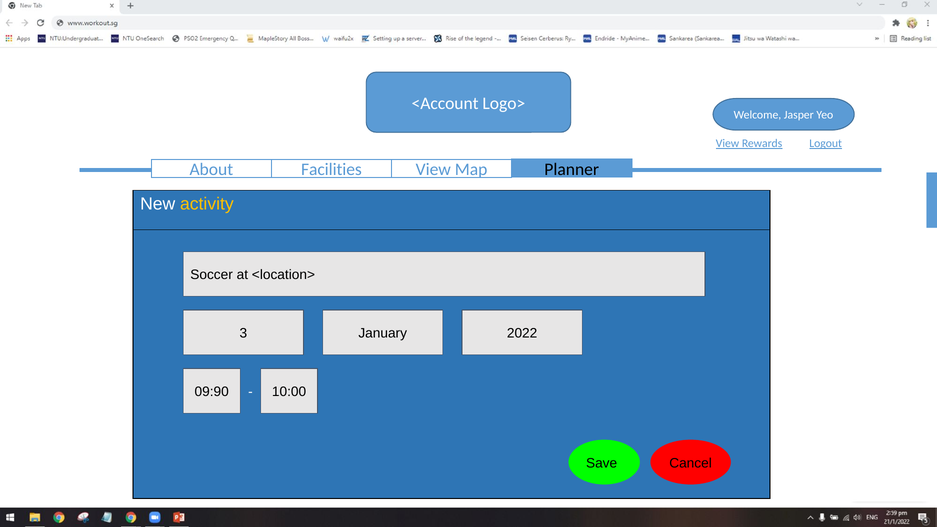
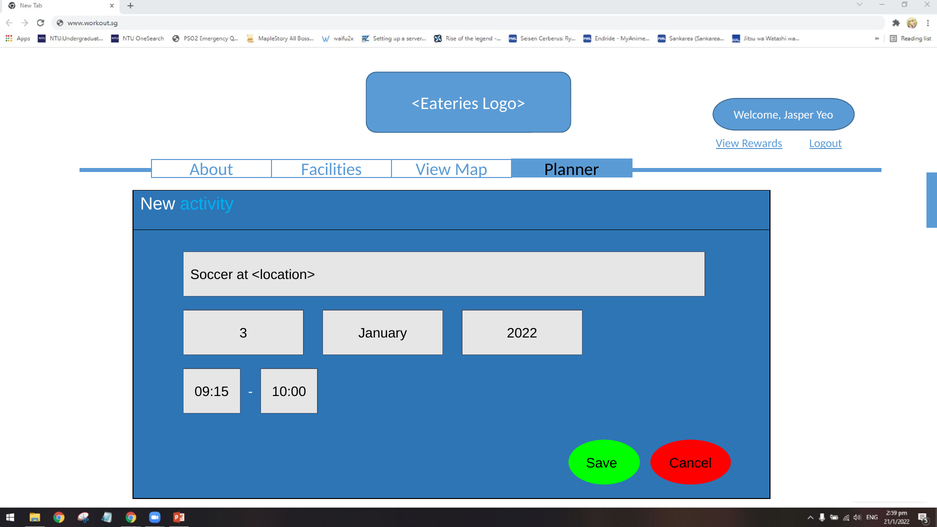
<Account: <Account -> <Eateries
activity colour: yellow -> light blue
09:90: 09:90 -> 09:15
